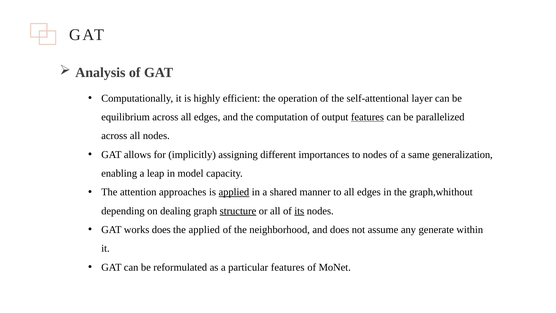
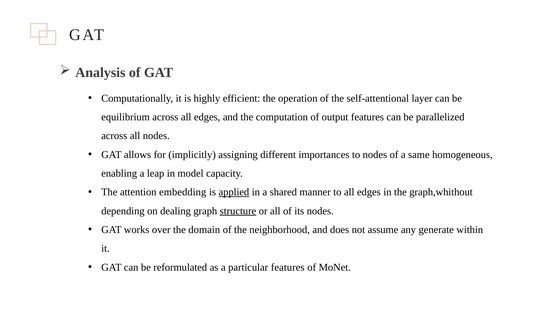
features at (367, 117) underline: present -> none
generalization: generalization -> homogeneous
approaches: approaches -> embedding
its underline: present -> none
works does: does -> over
the applied: applied -> domain
